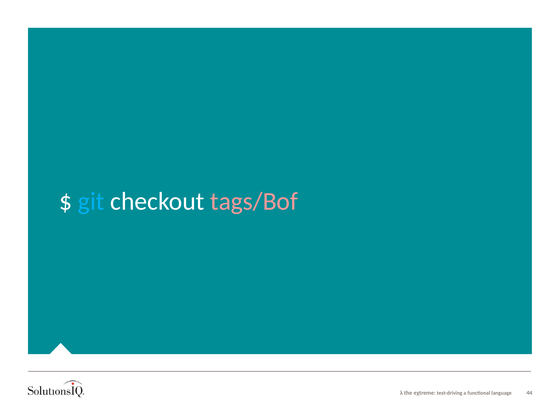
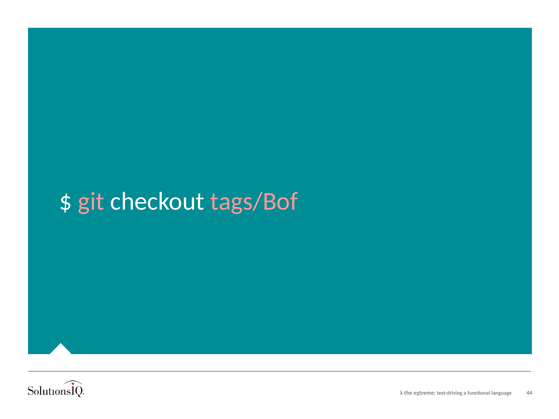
git colour: light blue -> pink
